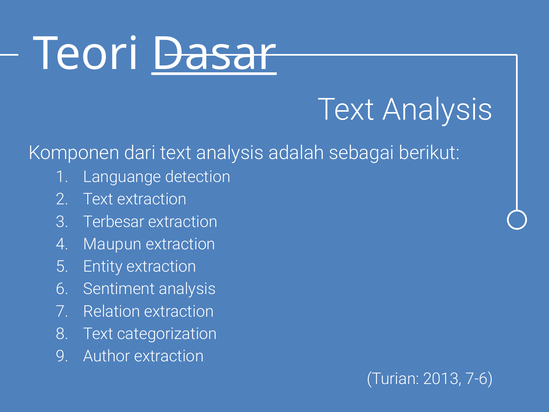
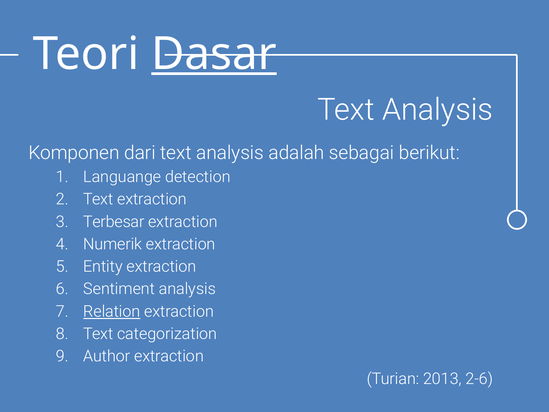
Maupun: Maupun -> Numerik
Relation underline: none -> present
7-6: 7-6 -> 2-6
